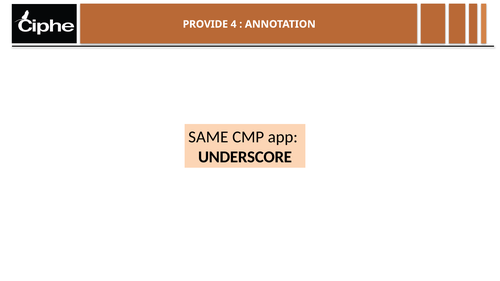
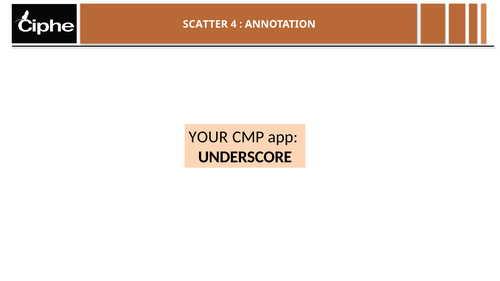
PROVIDE: PROVIDE -> SCATTER
SAME: SAME -> YOUR
